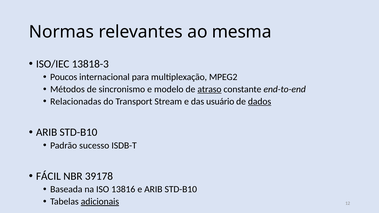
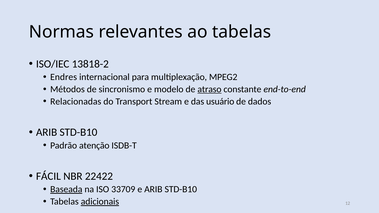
ao mesma: mesma -> tabelas
13818-3: 13818-3 -> 13818-2
Poucos: Poucos -> Endres
dados underline: present -> none
sucesso: sucesso -> atenção
39178: 39178 -> 22422
Baseada underline: none -> present
13816: 13816 -> 33709
